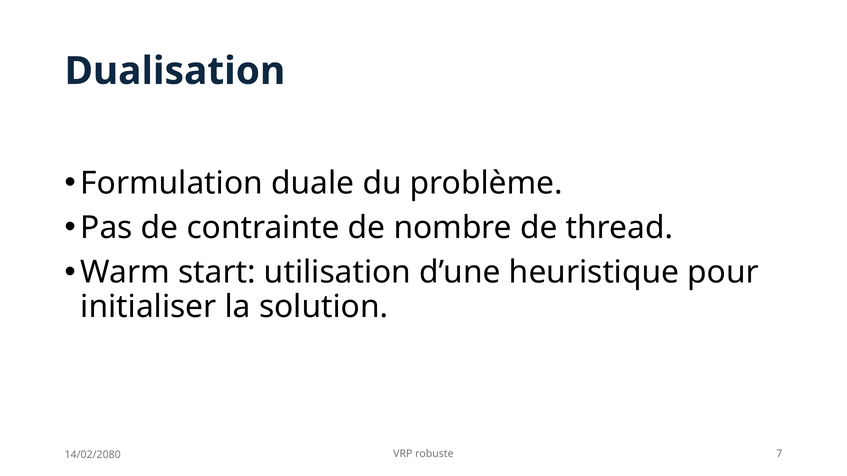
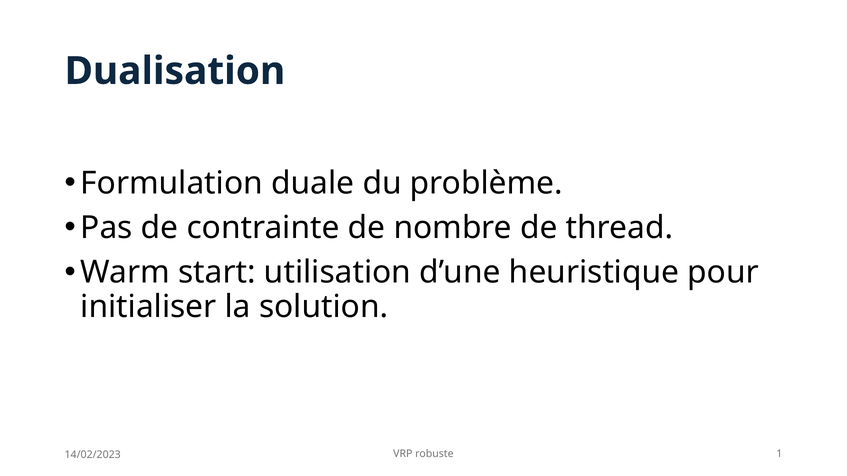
7: 7 -> 1
14/02/2080: 14/02/2080 -> 14/02/2023
